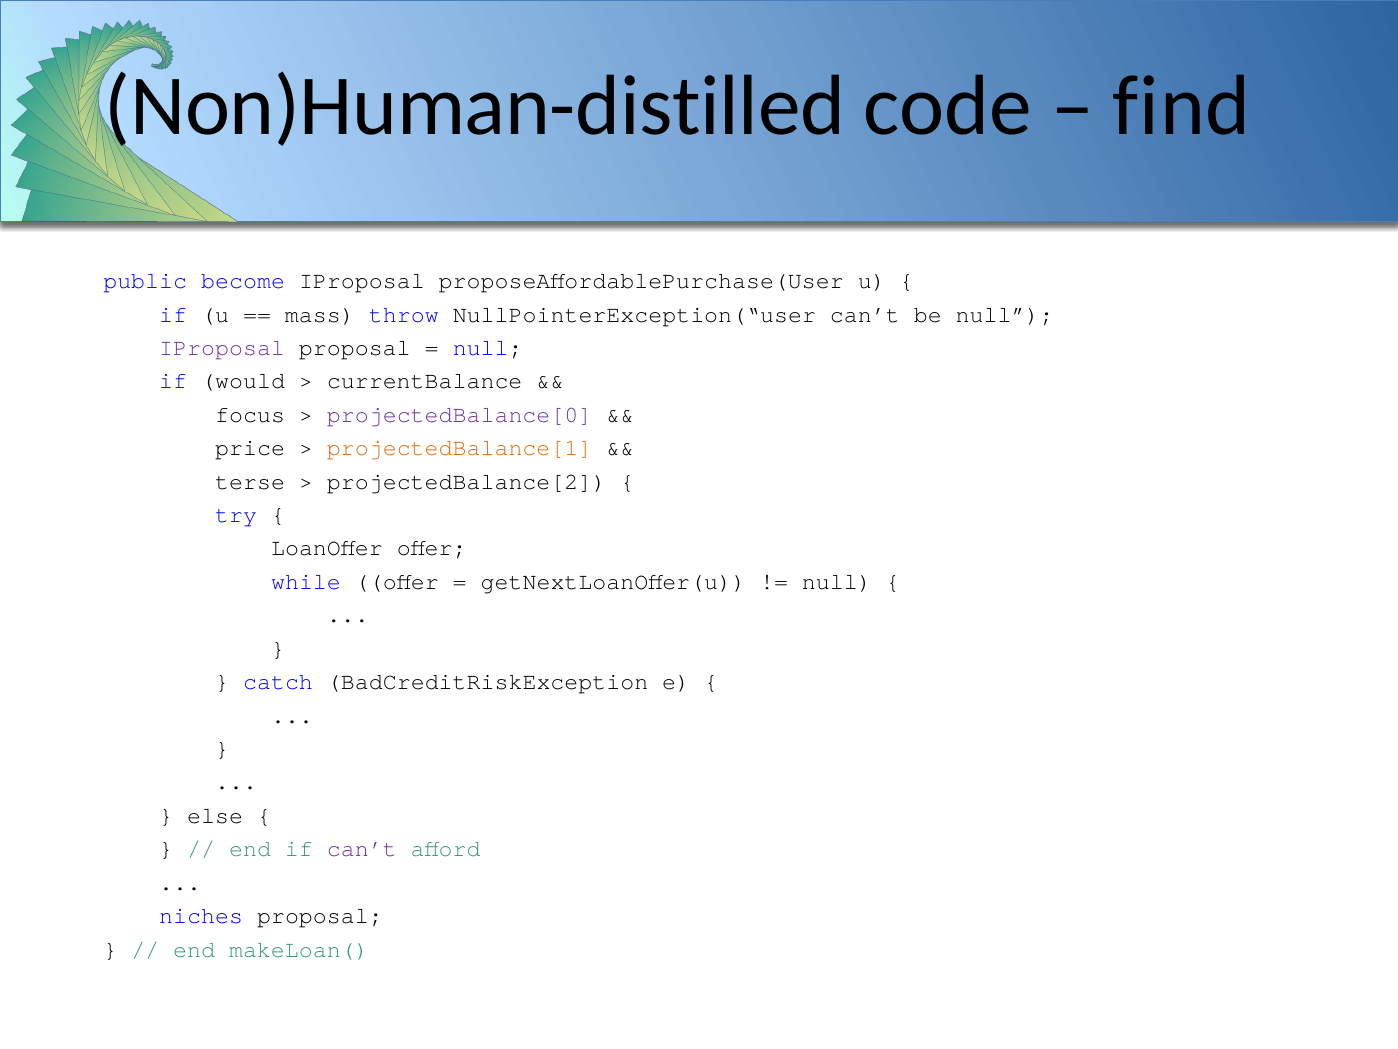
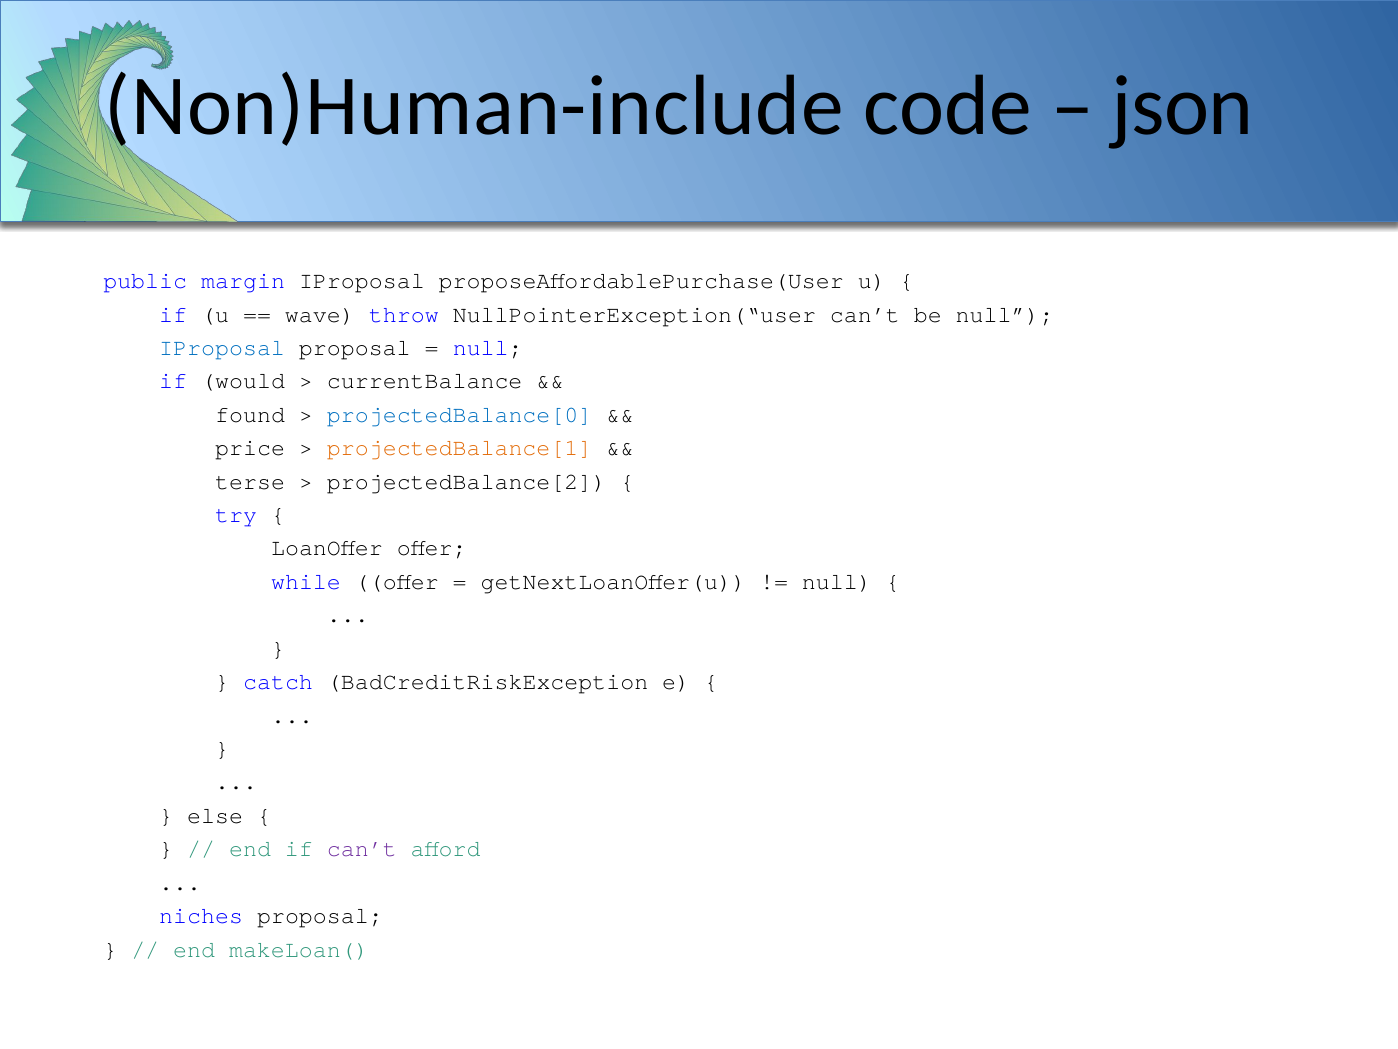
Non)Human-distilled: Non)Human-distilled -> Non)Human-include
find: find -> json
become: become -> margin
mass: mass -> wave
IProposal at (222, 348) colour: purple -> blue
focus: focus -> found
projectedBalance[0 colour: purple -> blue
